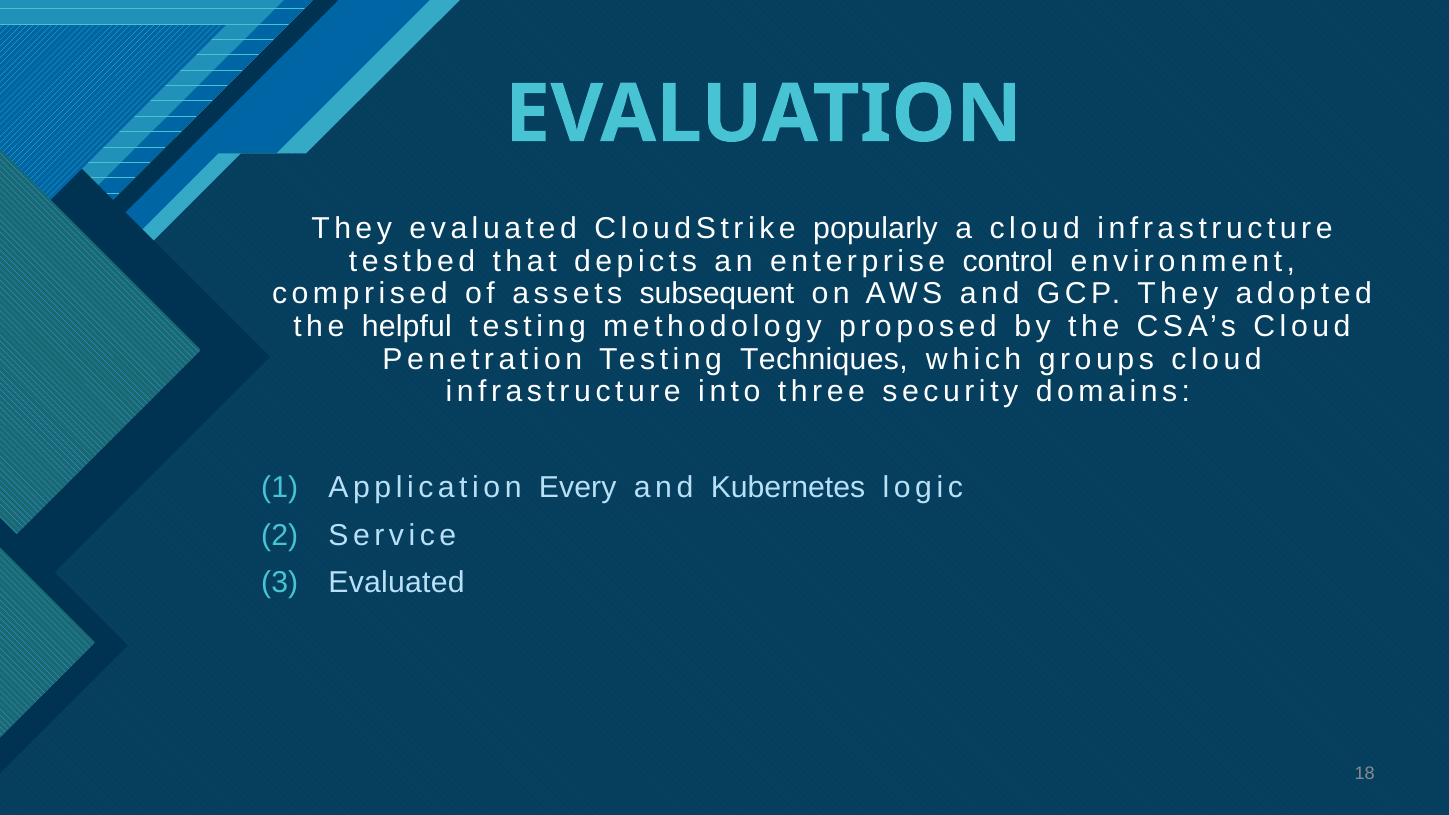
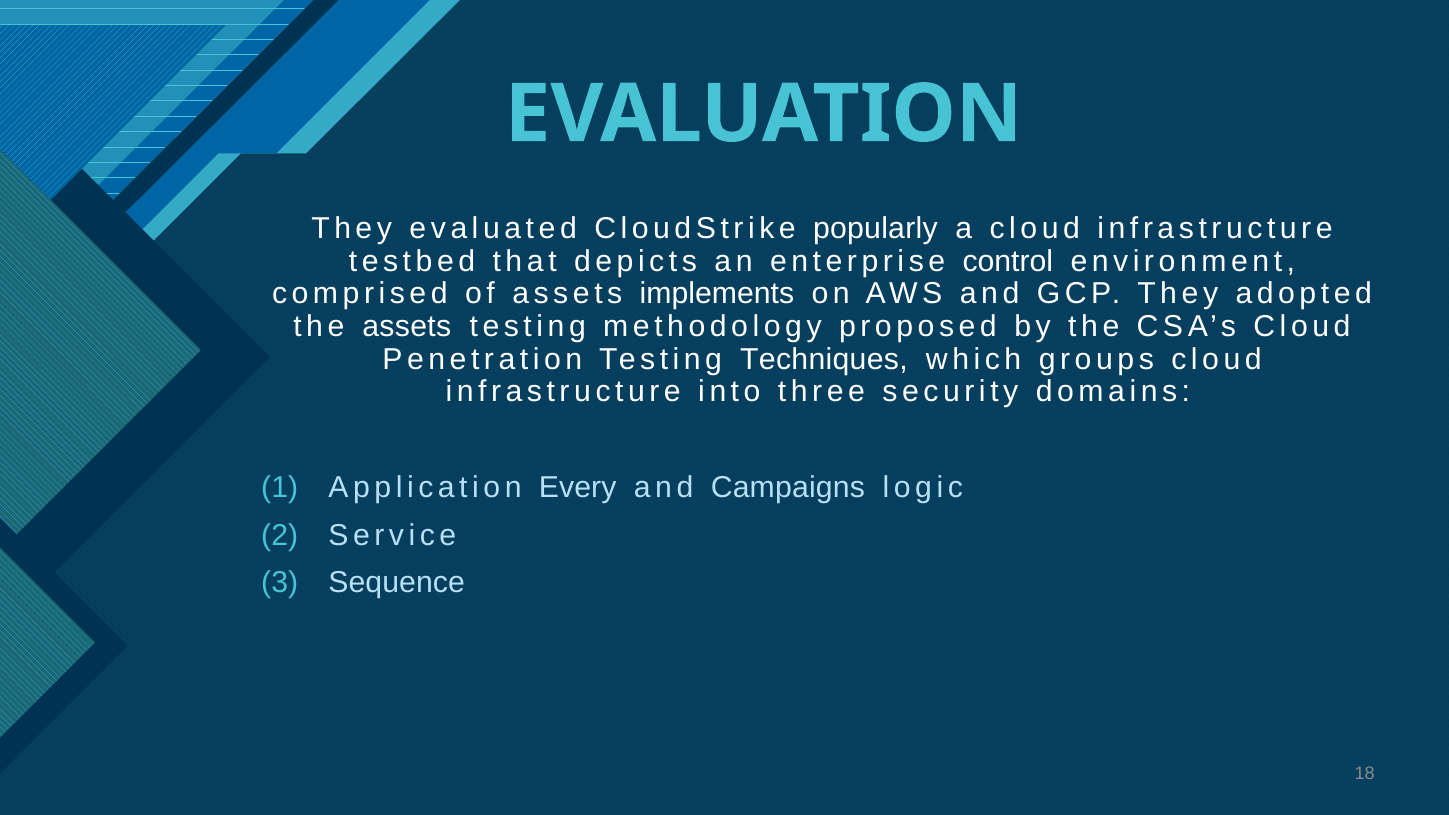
subsequent: subsequent -> implements
the helpful: helpful -> assets
Kubernetes: Kubernetes -> Campaigns
Evaluated at (397, 583): Evaluated -> Sequence
